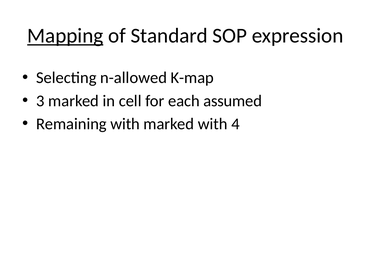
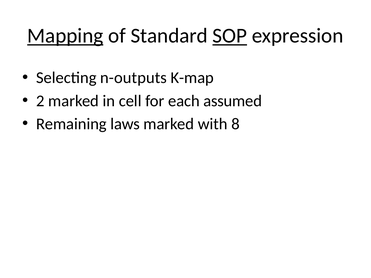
SOP underline: none -> present
n-allowed: n-allowed -> n-outputs
3: 3 -> 2
Remaining with: with -> laws
4: 4 -> 8
